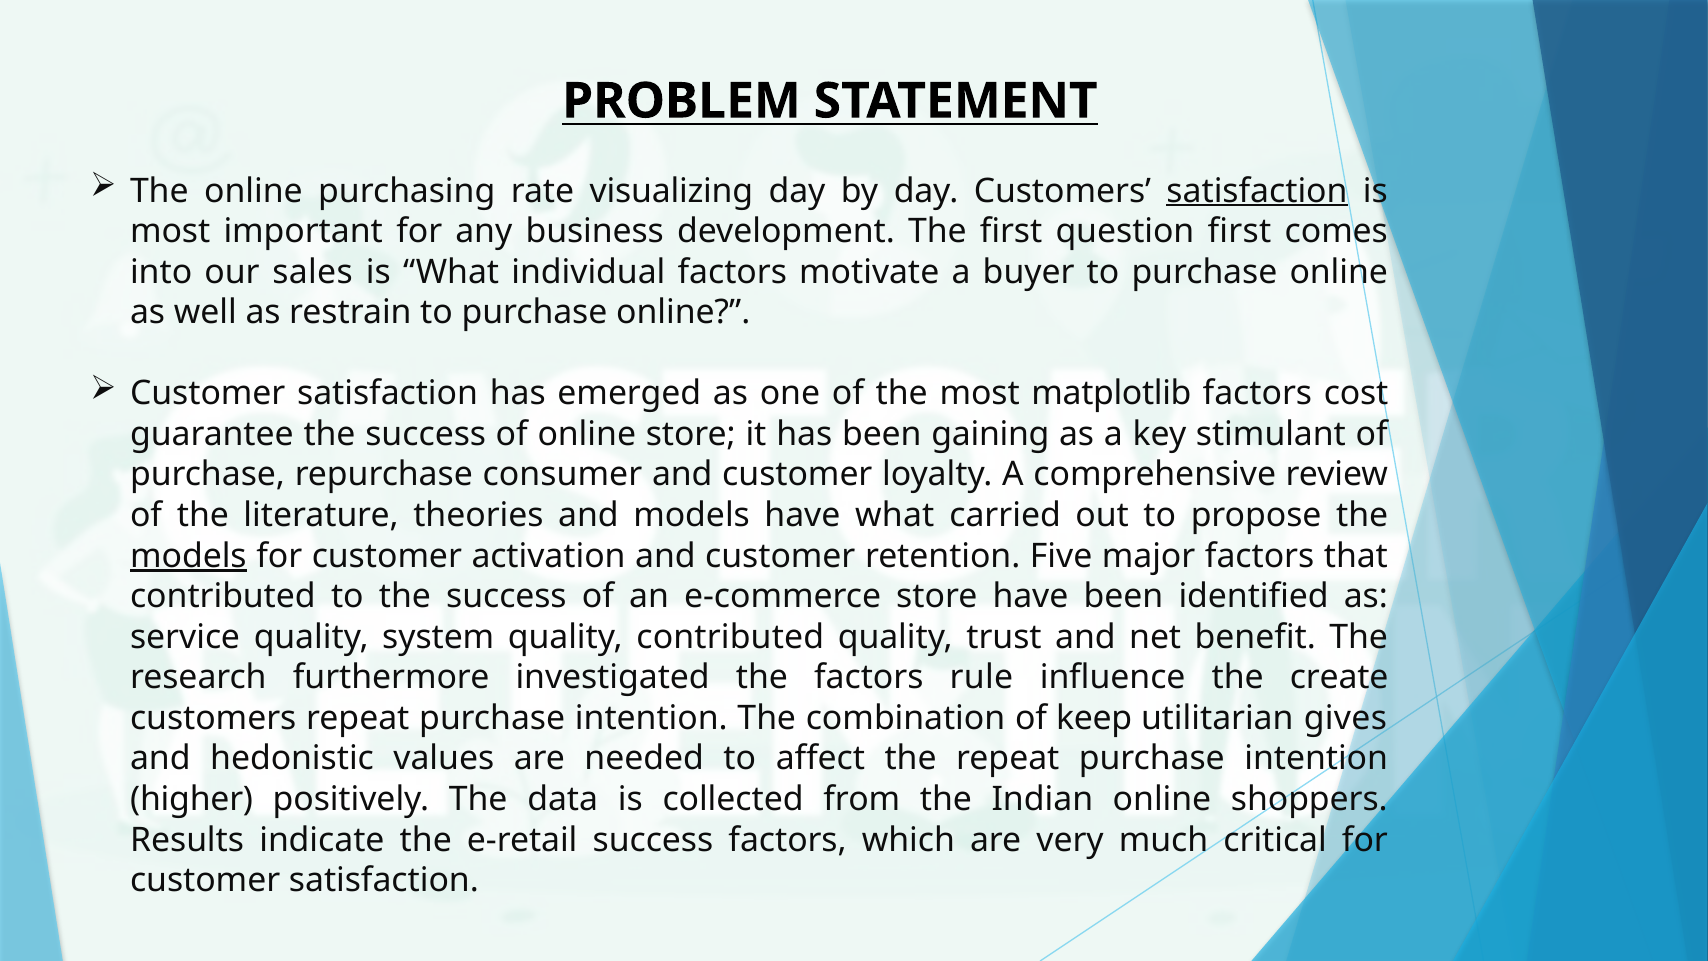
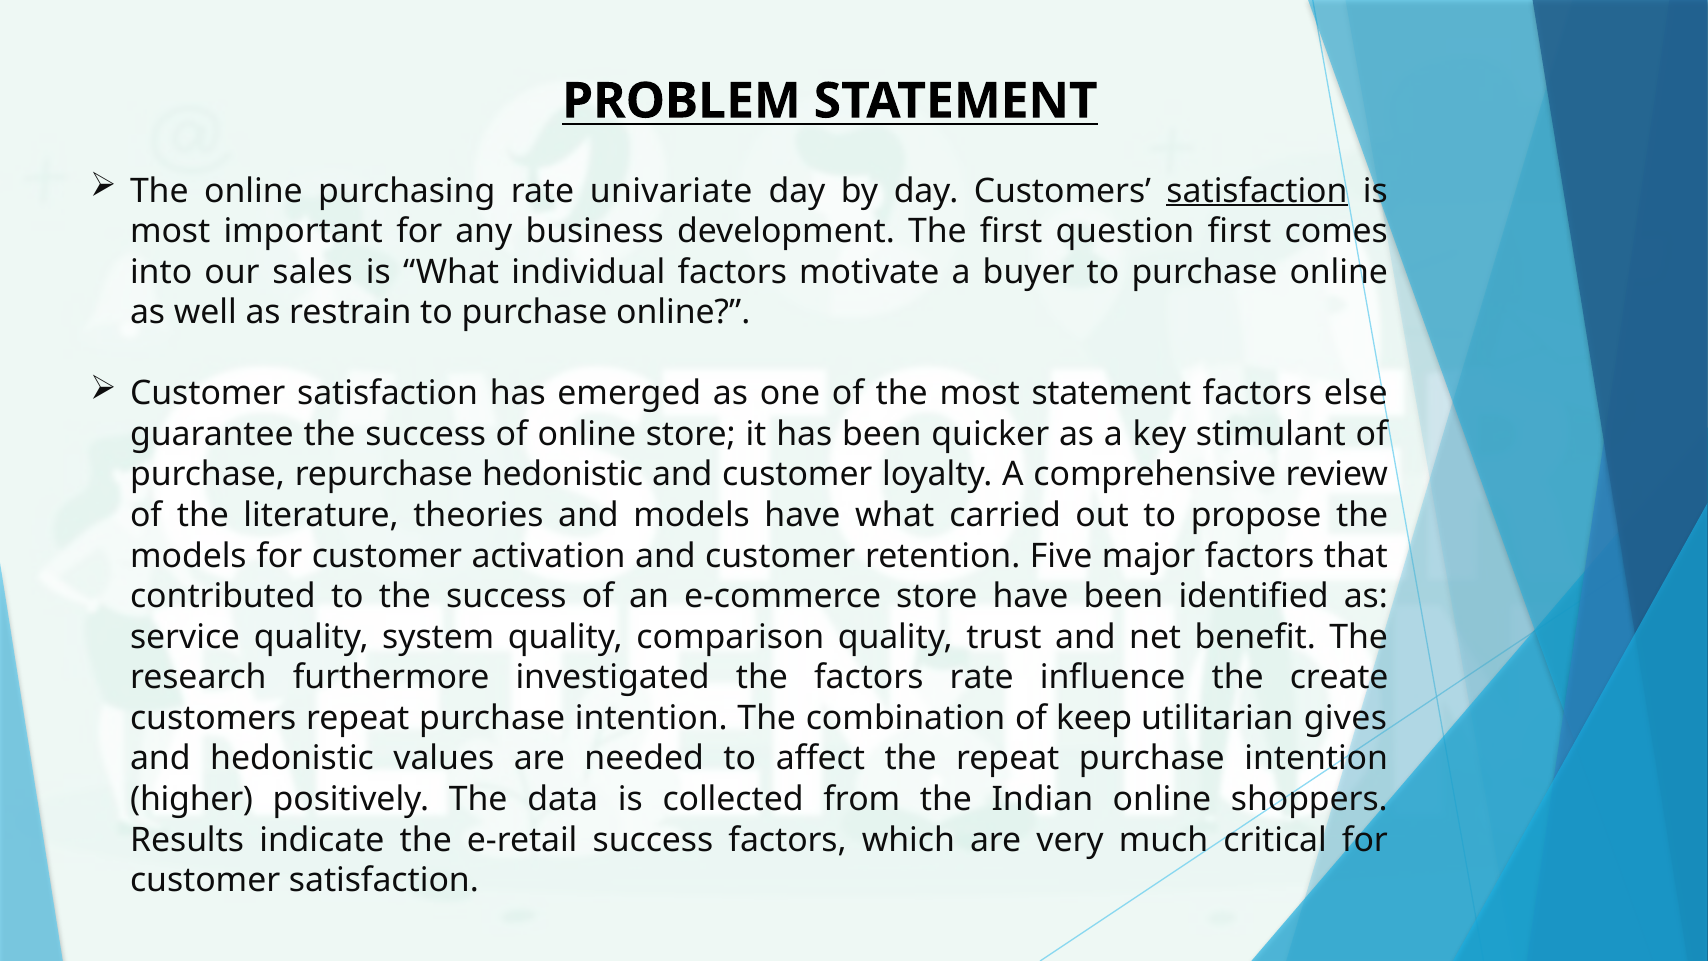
visualizing: visualizing -> univariate
most matplotlib: matplotlib -> statement
cost: cost -> else
gaining: gaining -> quicker
repurchase consumer: consumer -> hedonistic
models at (188, 556) underline: present -> none
quality contributed: contributed -> comparison
factors rule: rule -> rate
